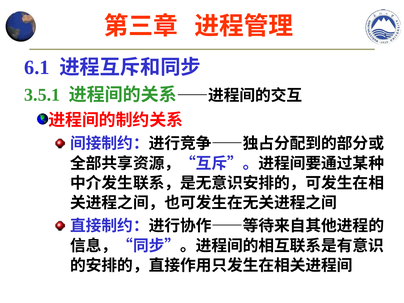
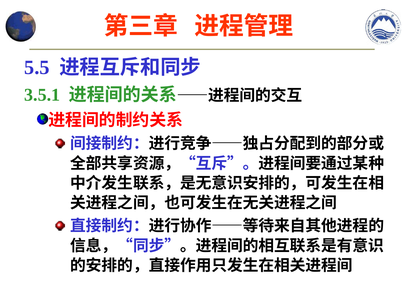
6.1: 6.1 -> 5.5
